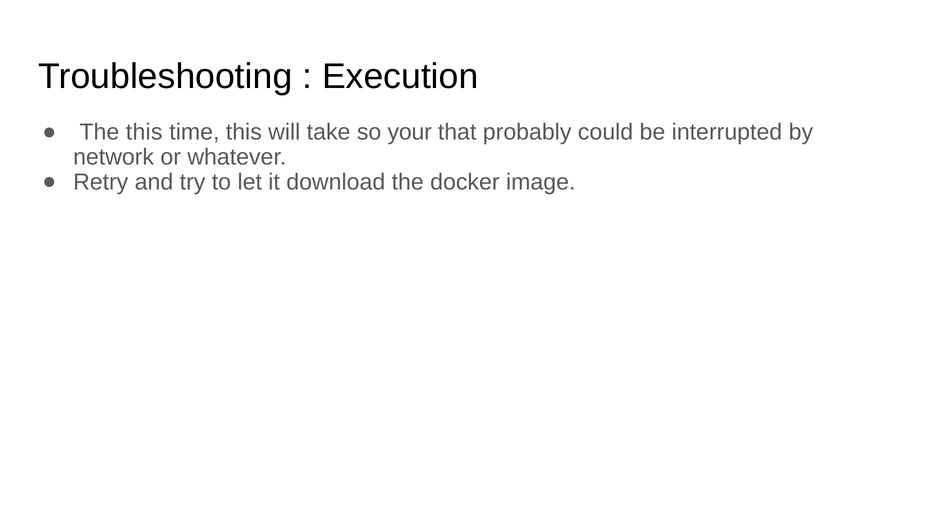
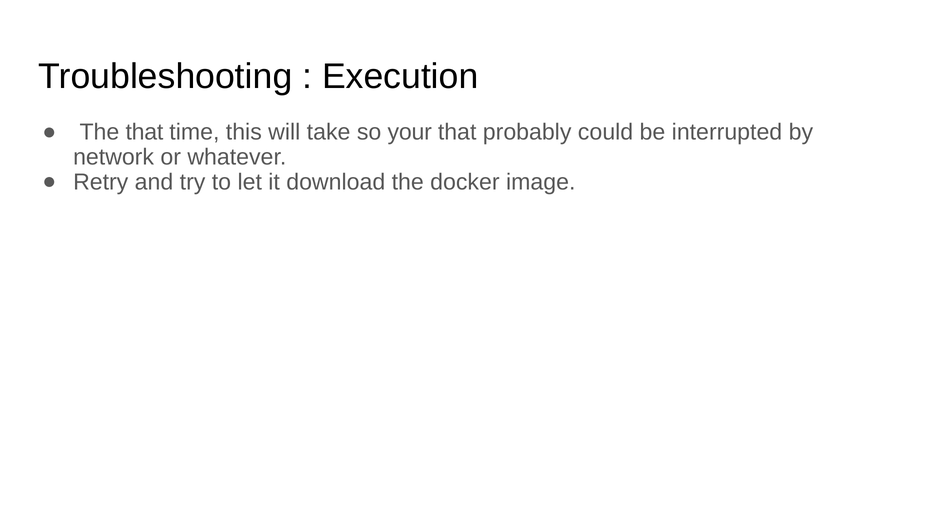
The this: this -> that
